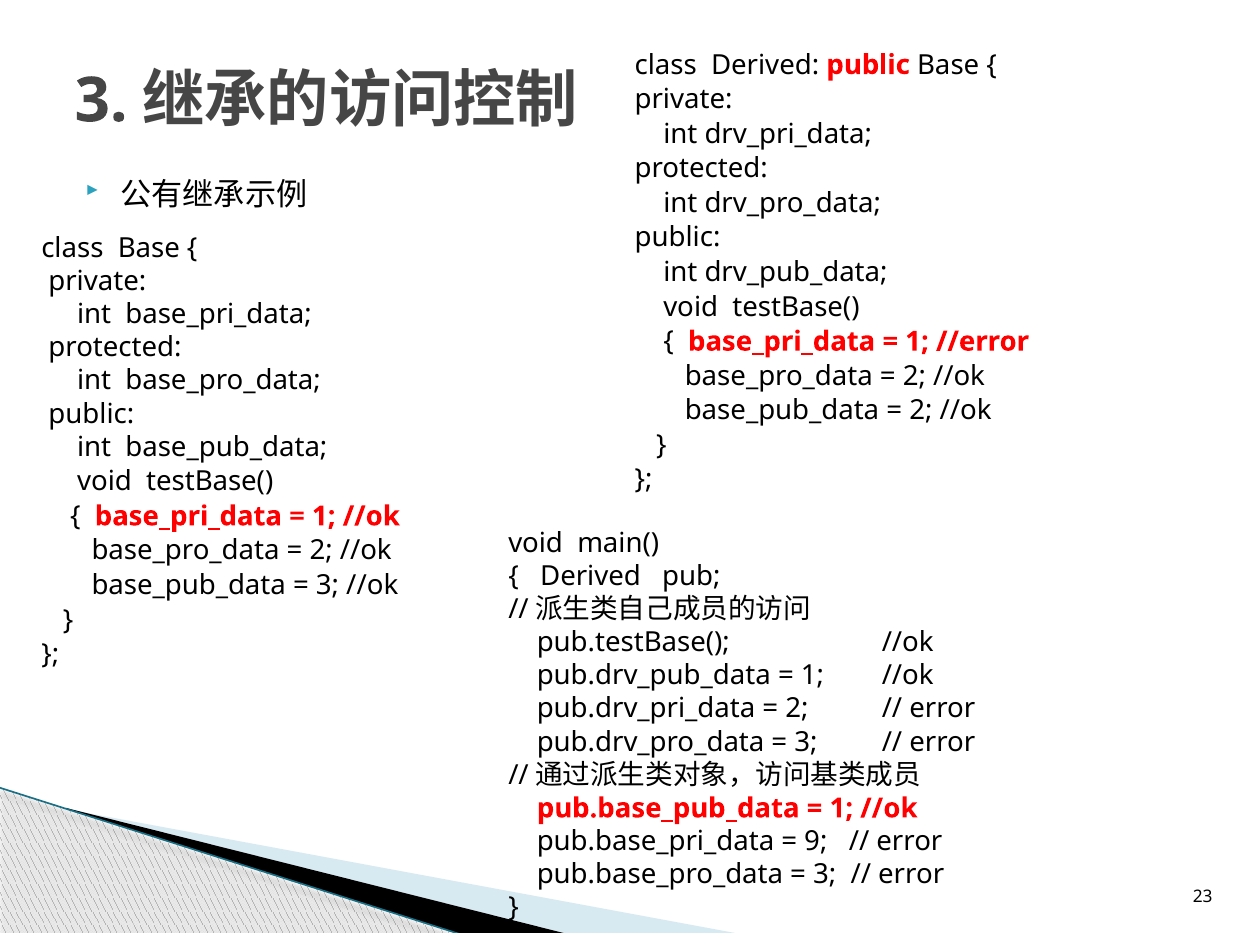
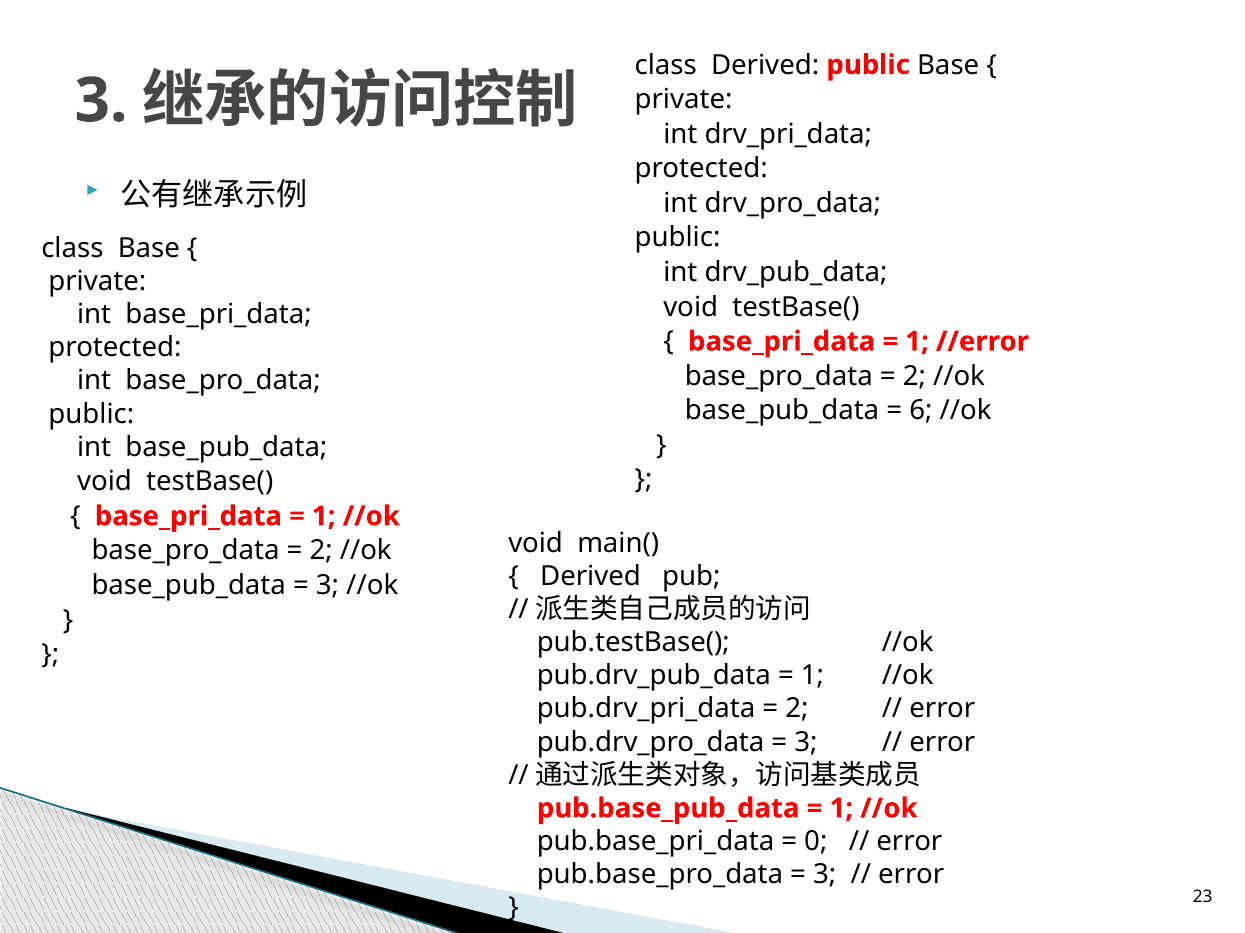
2 at (921, 411): 2 -> 6
9: 9 -> 0
